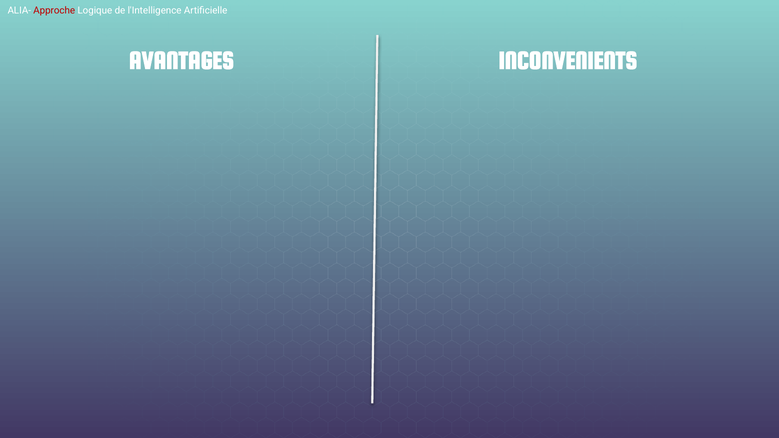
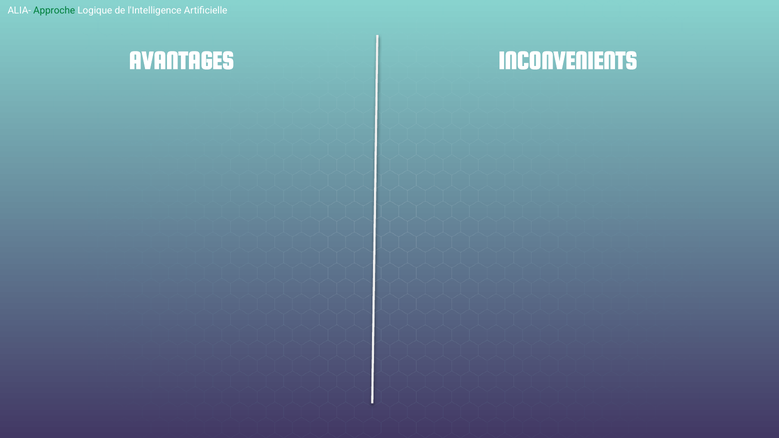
Approche colour: red -> green
